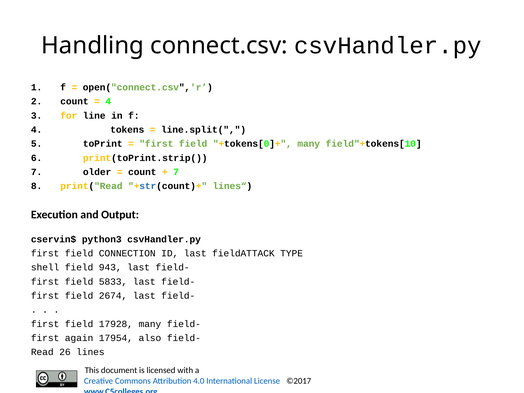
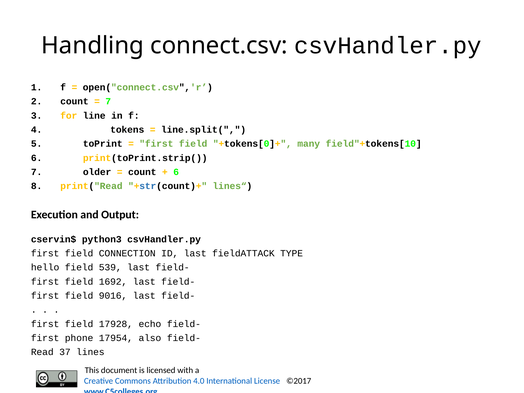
4 at (108, 102): 4 -> 7
7 at (176, 172): 7 -> 6
shell: shell -> hello
943: 943 -> 539
5833: 5833 -> 1692
2674: 2674 -> 9016
17928 many: many -> echo
again: again -> phone
26: 26 -> 37
